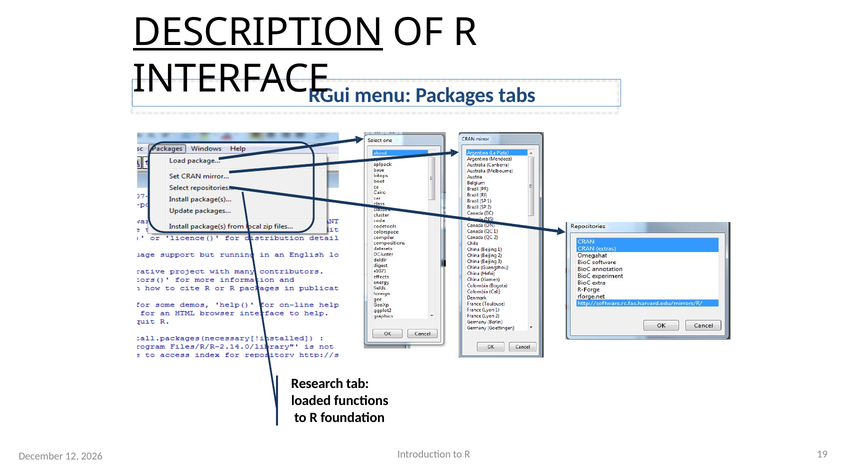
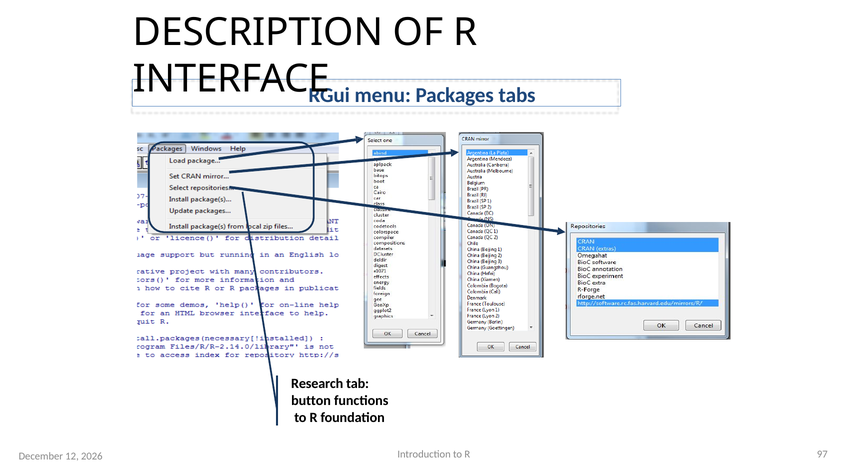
DESCRIPTION underline: present -> none
loaded: loaded -> button
19: 19 -> 97
